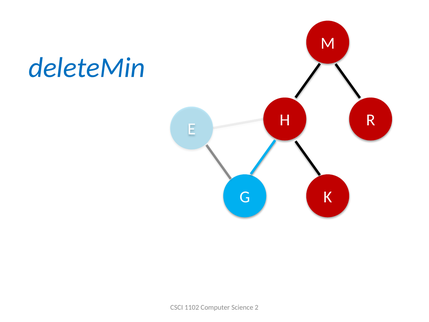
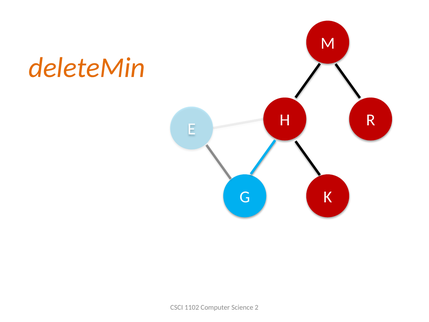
deleteMin colour: blue -> orange
